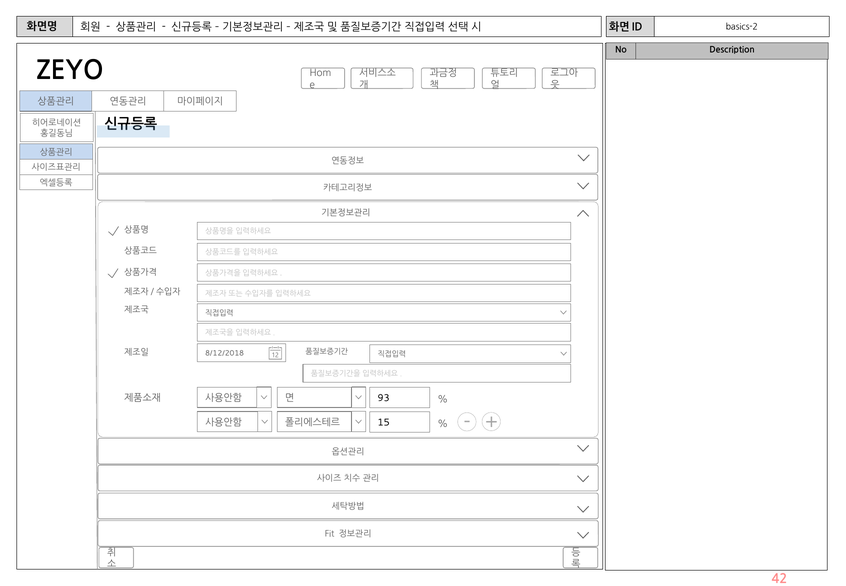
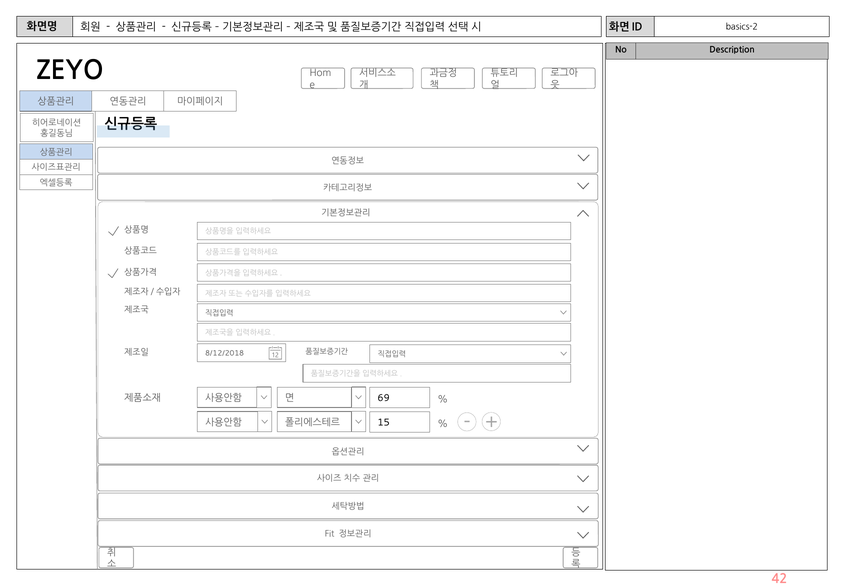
93: 93 -> 69
